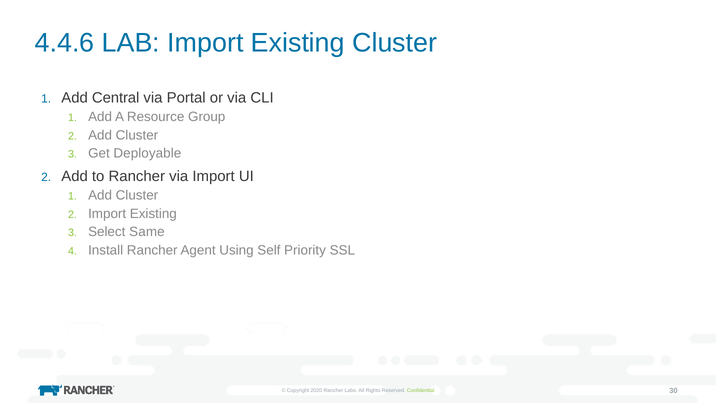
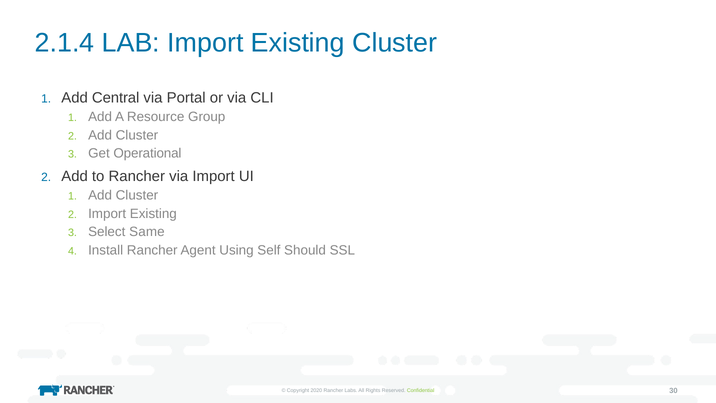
4.4.6: 4.4.6 -> 2.1.4
Deployable: Deployable -> Operational
Priority: Priority -> Should
